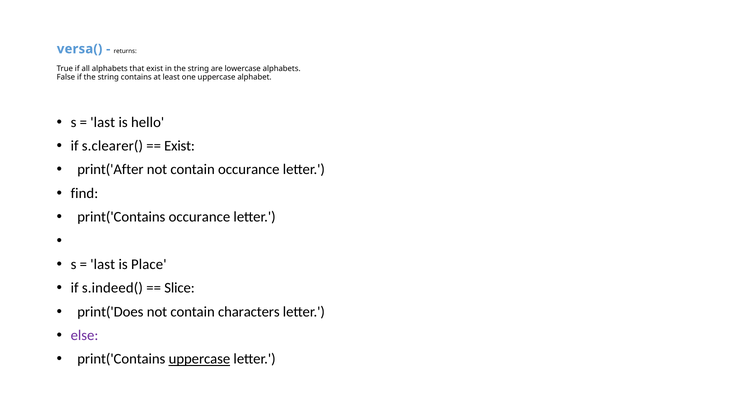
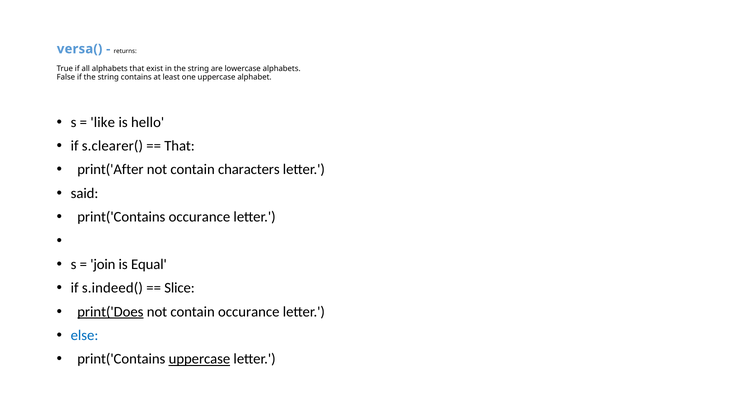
last at (103, 122): last -> like
Exist at (180, 146): Exist -> That
contain occurance: occurance -> characters
find: find -> said
last at (103, 264): last -> join
Place: Place -> Equal
print('Does underline: none -> present
contain characters: characters -> occurance
else colour: purple -> blue
